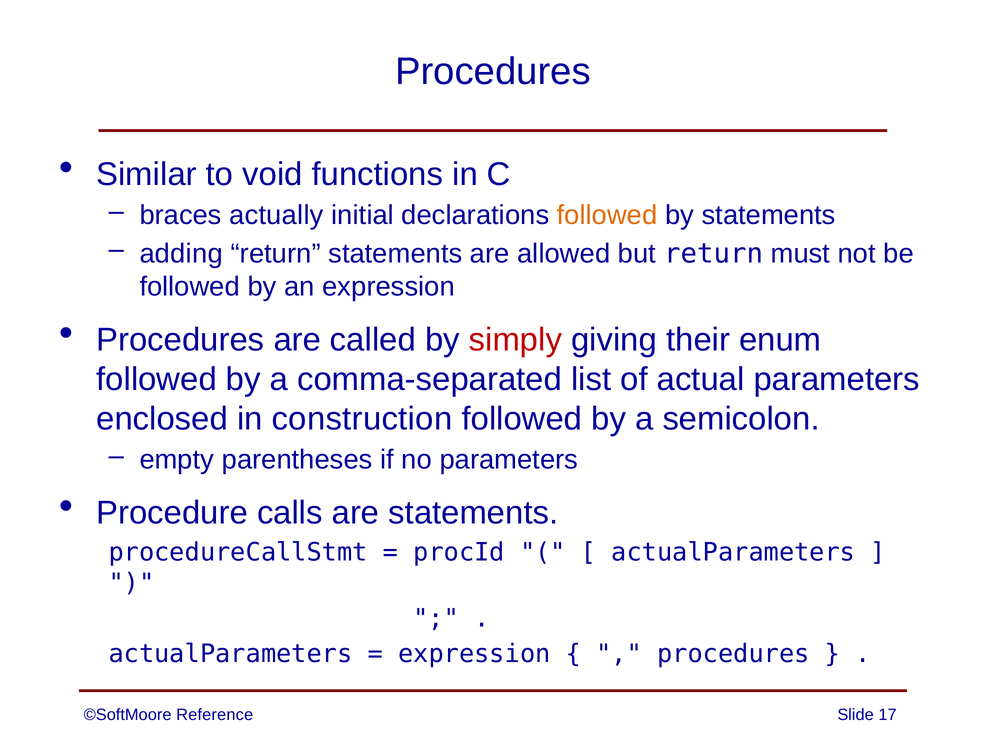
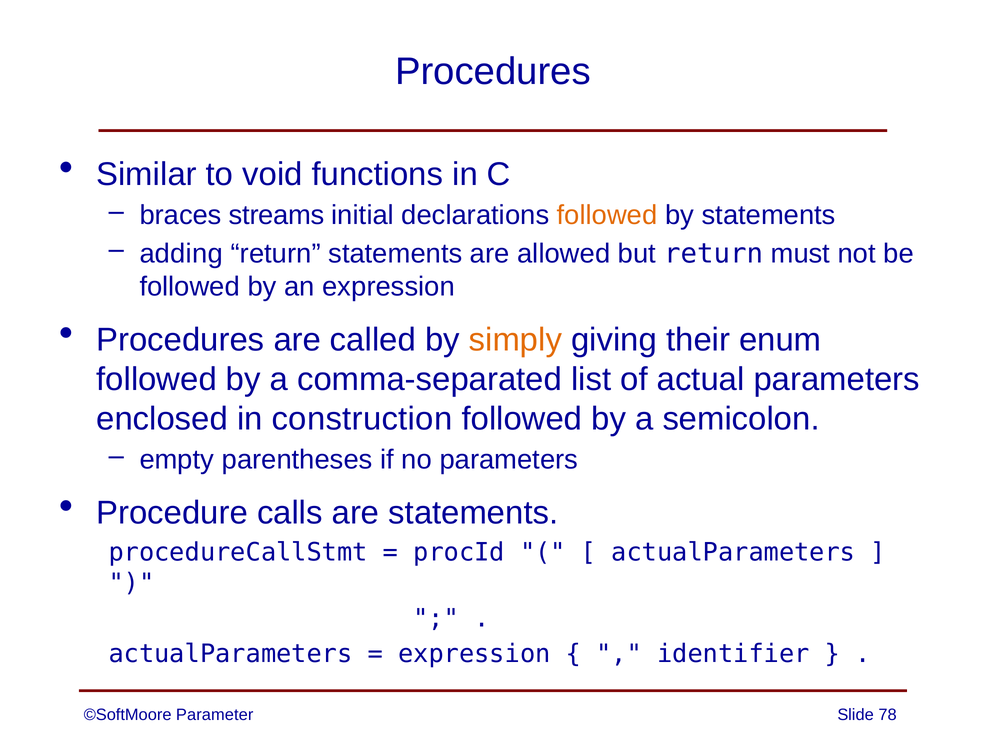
actually: actually -> streams
simply colour: red -> orange
procedures at (733, 654): procedures -> identifier
Reference: Reference -> Parameter
17: 17 -> 78
